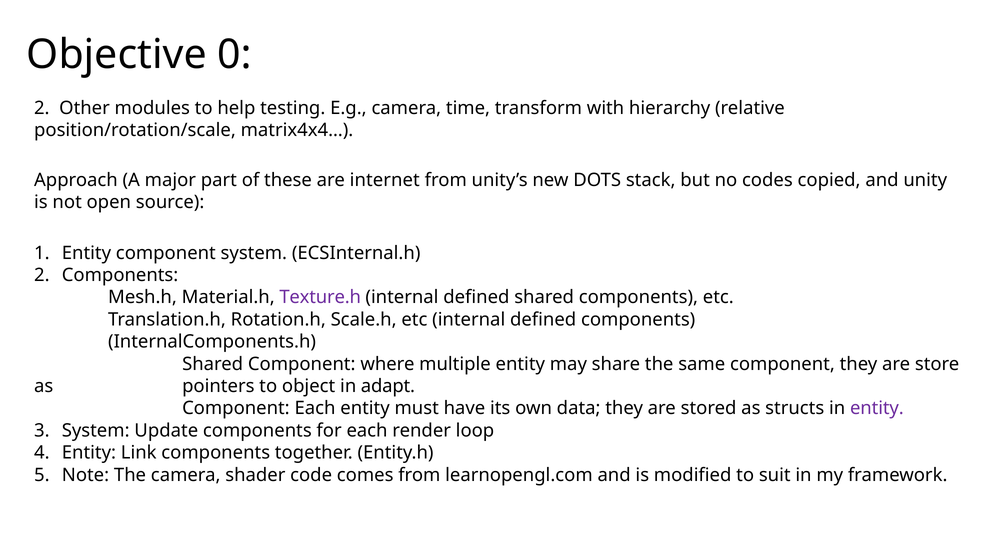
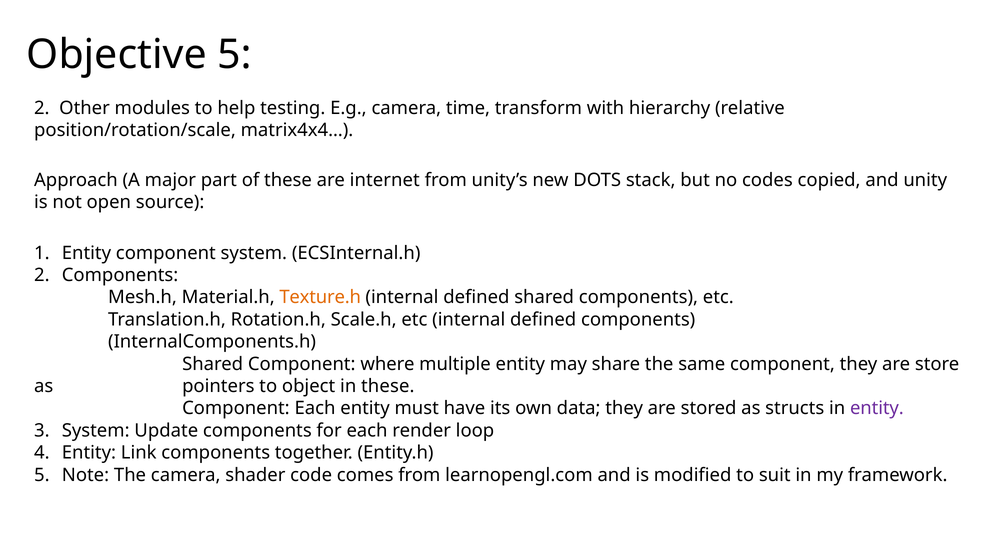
Objective 0: 0 -> 5
Texture.h colour: purple -> orange
in adapt: adapt -> these
